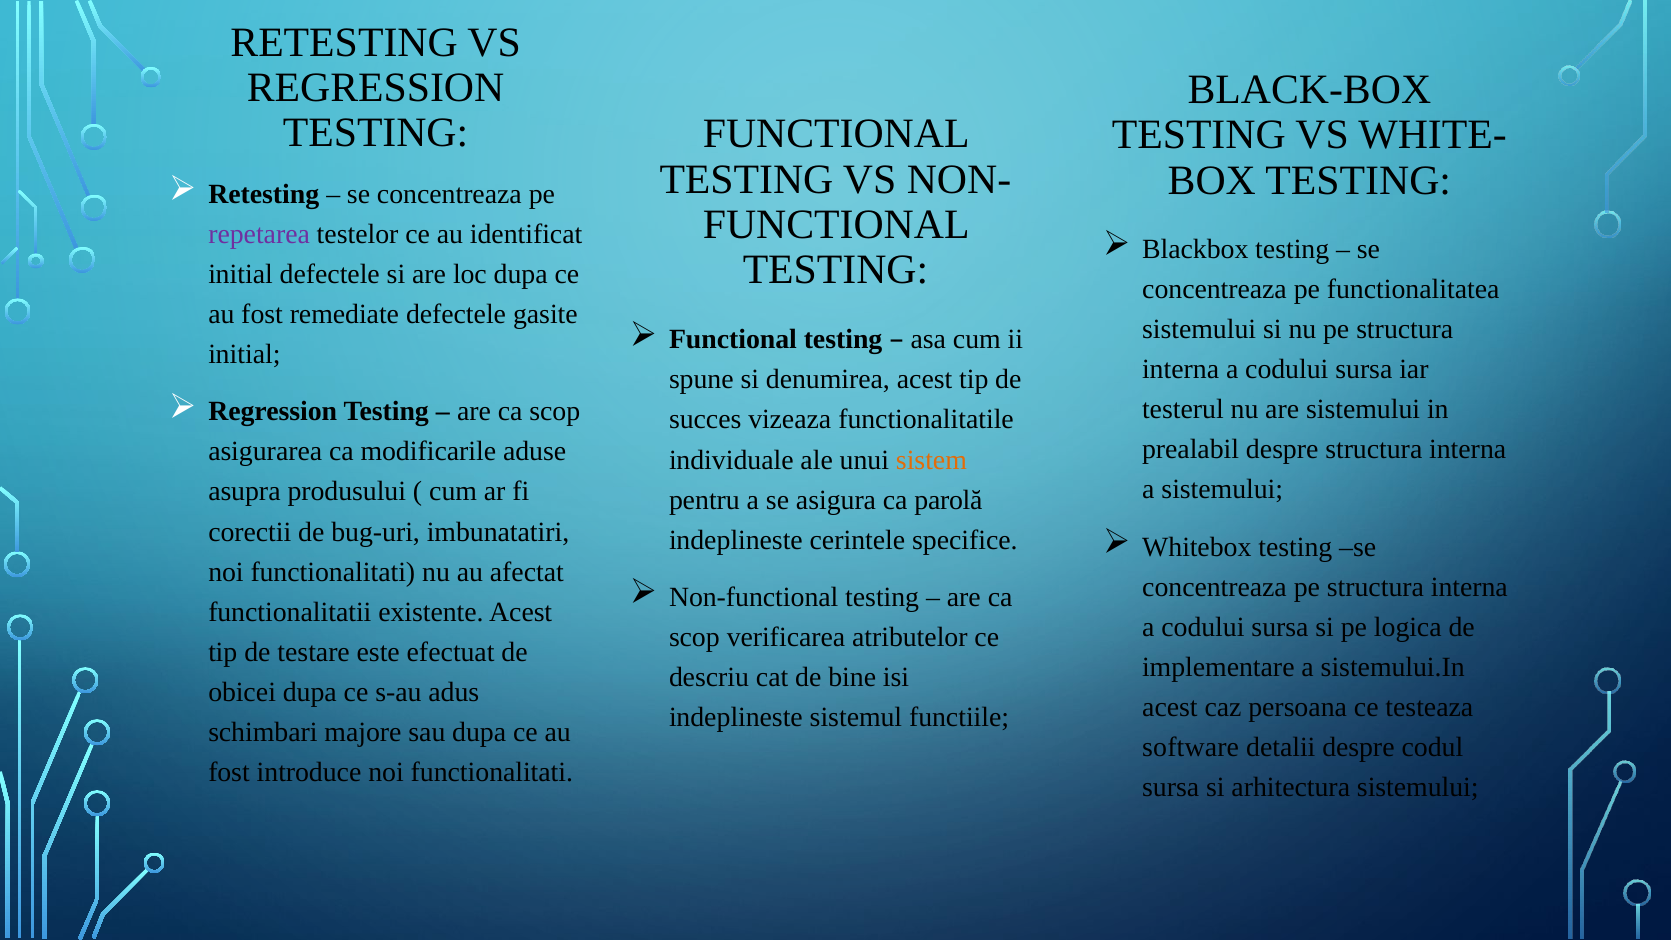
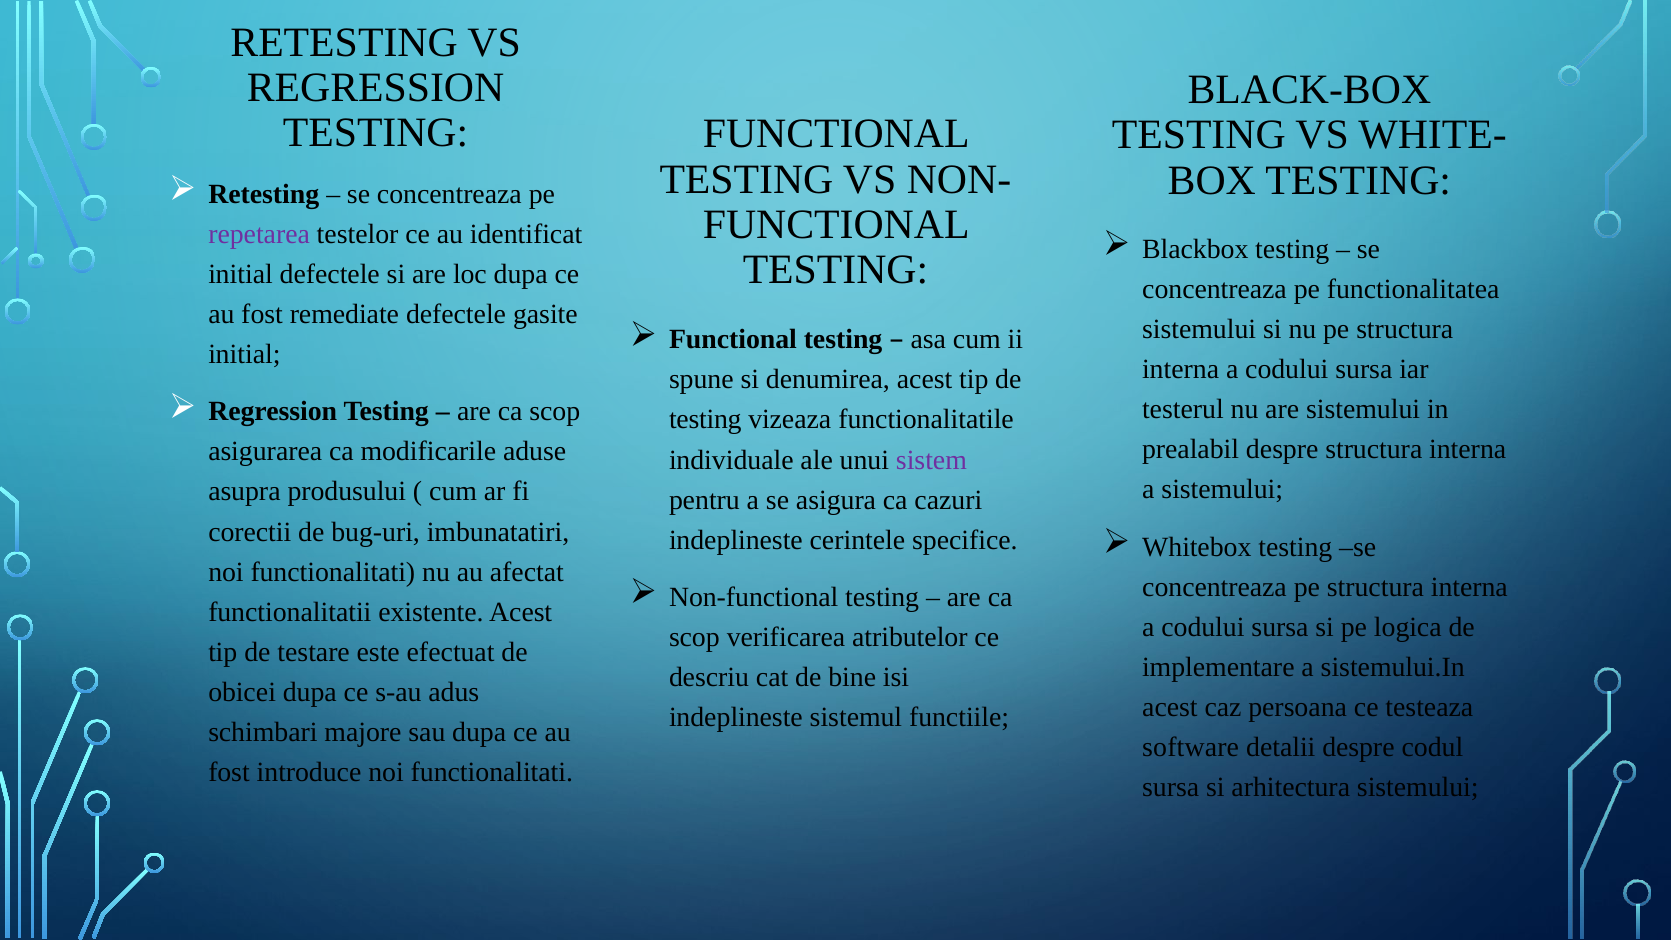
succes at (705, 420): succes -> testing
sistem colour: orange -> purple
parolă: parolă -> cazuri
